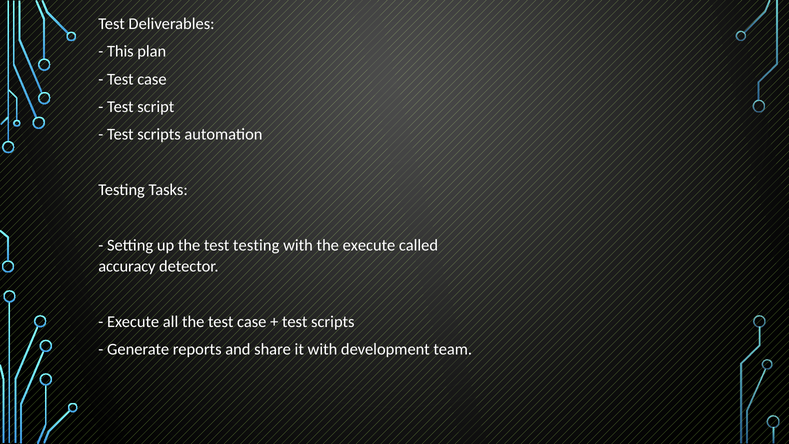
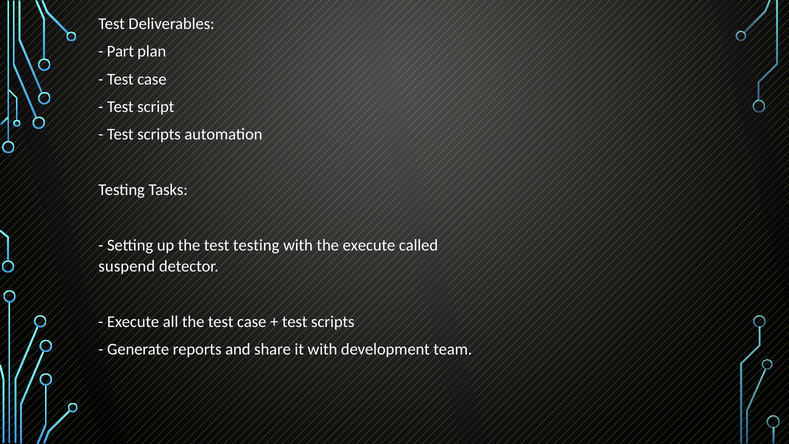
This: This -> Part
accuracy: accuracy -> suspend
